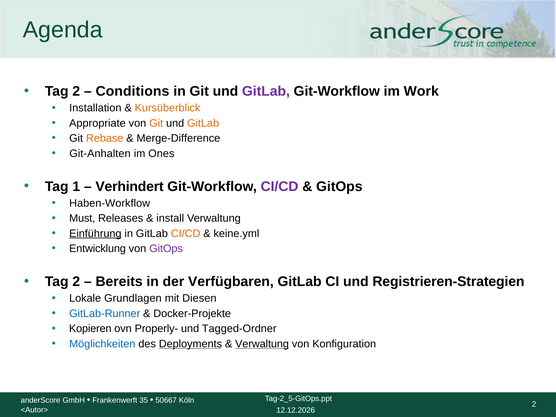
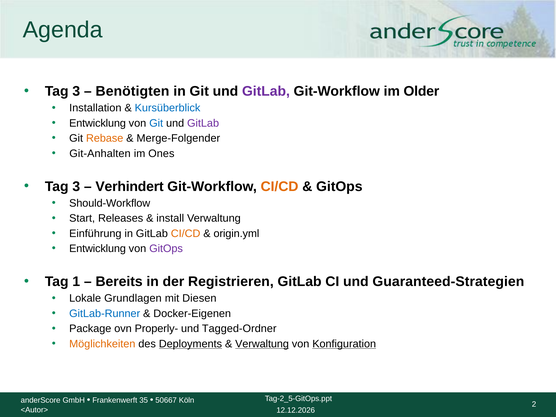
2 at (76, 91): 2 -> 3
Conditions: Conditions -> Benötigten
Work: Work -> Older
Kursüberblick colour: orange -> blue
Appropriate at (97, 123): Appropriate -> Entwicklung
Git at (156, 123) colour: orange -> blue
GitLab at (203, 123) colour: orange -> purple
Merge-Difference: Merge-Difference -> Merge-Folgender
1 at (76, 186): 1 -> 3
CI/CD at (280, 186) colour: purple -> orange
Haben-Workflow: Haben-Workflow -> Should-Workflow
Must: Must -> Start
Einführung underline: present -> none
keine.yml: keine.yml -> origin.yml
2 at (76, 282): 2 -> 1
Verfügbaren: Verfügbaren -> Registrieren
Registrieren-Strategien: Registrieren-Strategien -> Guaranteed-Strategien
Docker-Projekte: Docker-Projekte -> Docker-Eigenen
Kopieren: Kopieren -> Package
Möglichkeiten colour: blue -> orange
Konfiguration underline: none -> present
